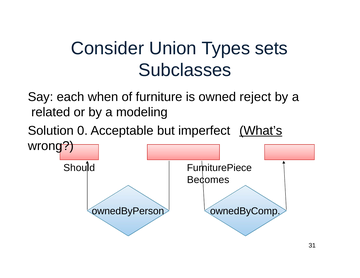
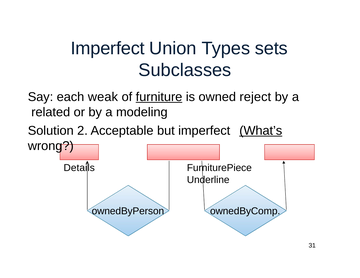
Consider at (108, 48): Consider -> Imperfect
when: when -> weak
furniture underline: none -> present
0: 0 -> 2
Should: Should -> Details
Becomes: Becomes -> Underline
